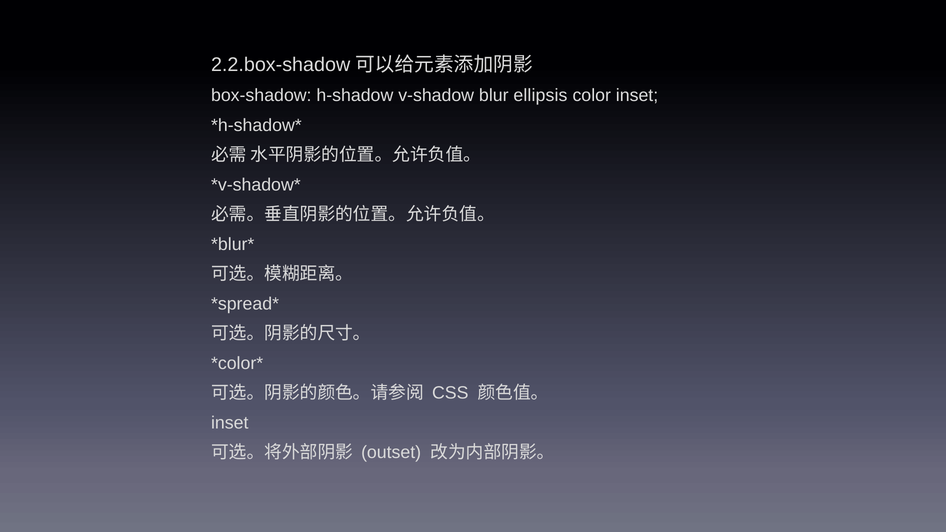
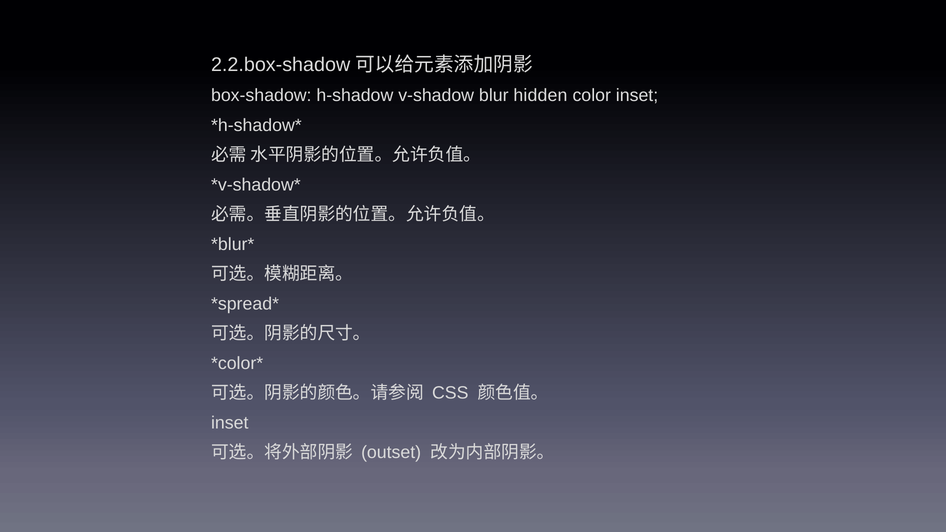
ellipsis: ellipsis -> hidden
